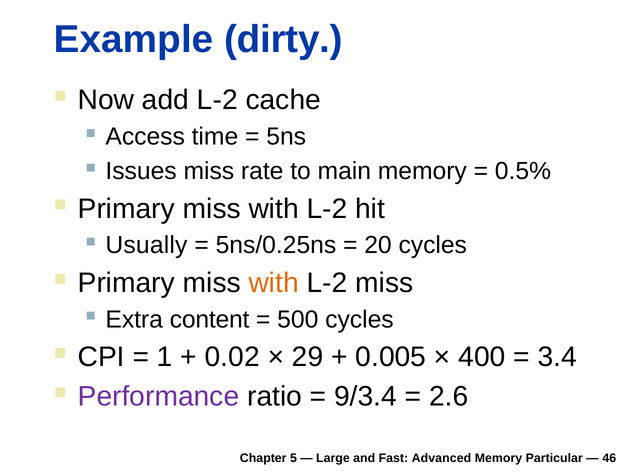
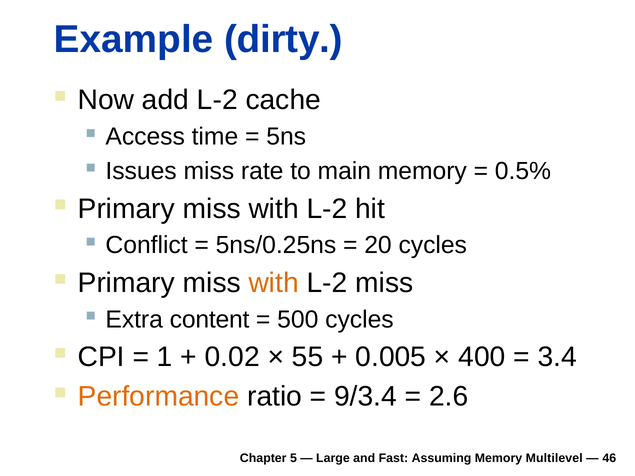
Usually: Usually -> Conflict
29: 29 -> 55
Performance colour: purple -> orange
Advanced: Advanced -> Assuming
Particular: Particular -> Multilevel
